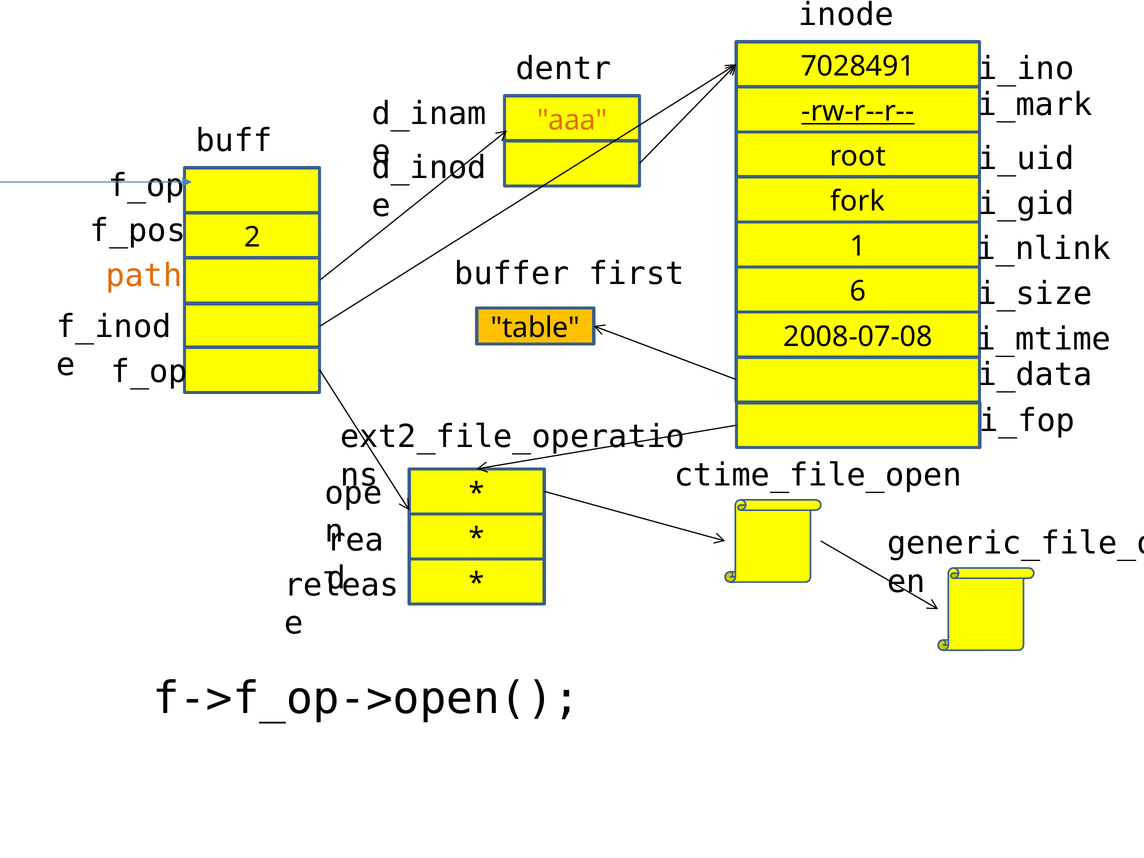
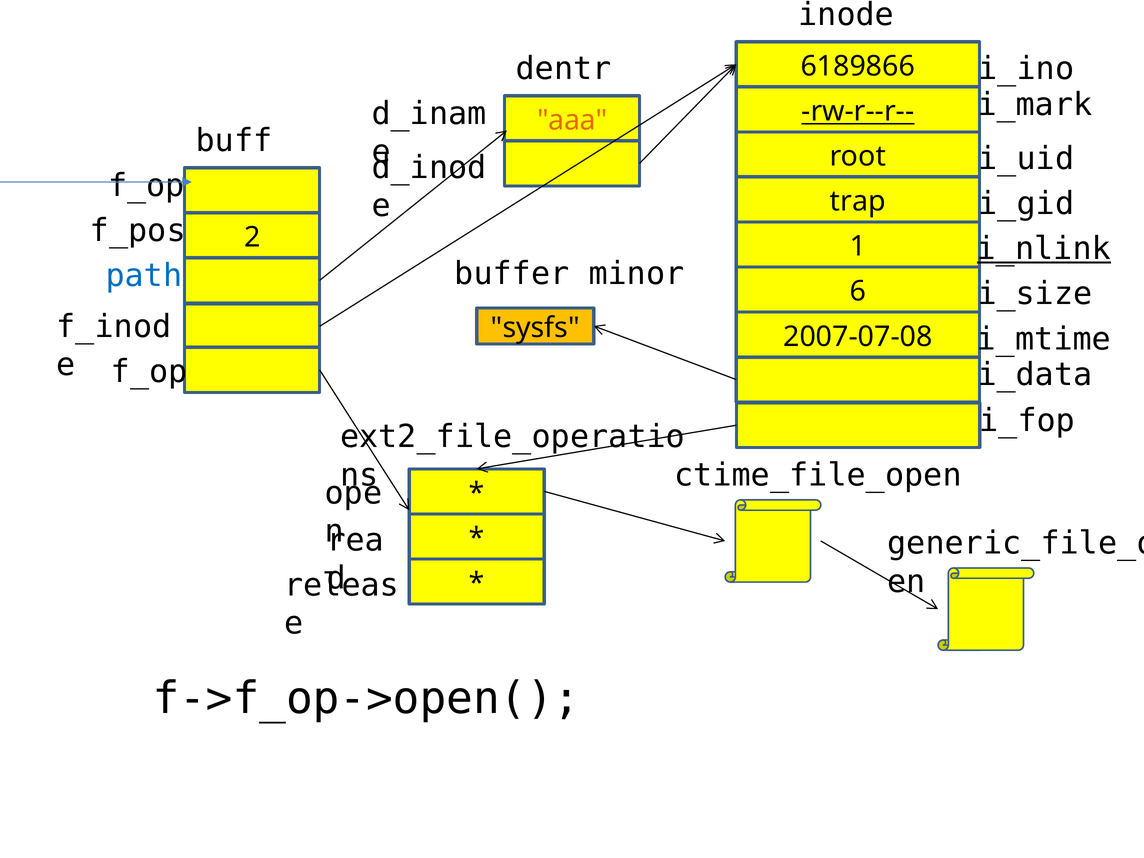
7028491: 7028491 -> 6189866
fork: fork -> trap
i_nlink underline: none -> present
first: first -> minor
path colour: orange -> blue
table: table -> sysfs
2008-07-08: 2008-07-08 -> 2007-07-08
